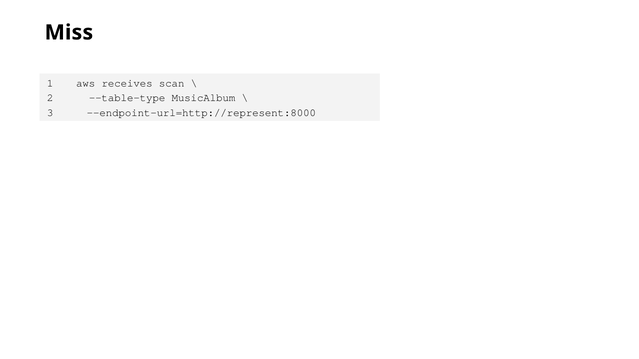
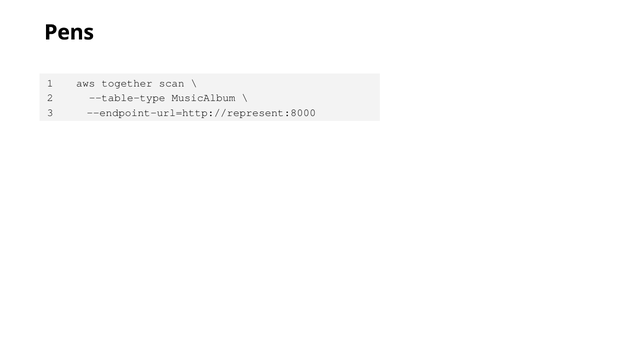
Miss: Miss -> Pens
receives: receives -> together
